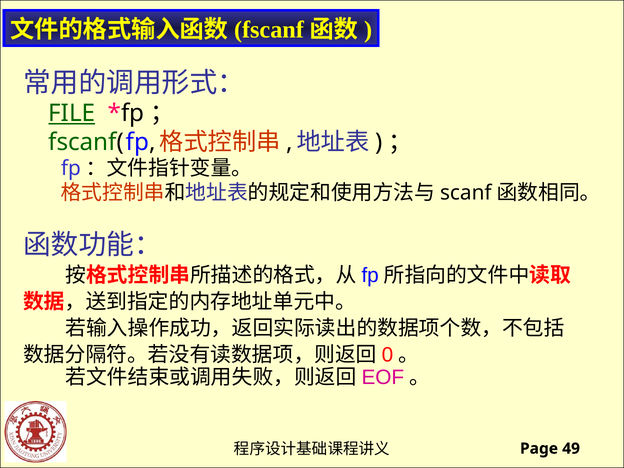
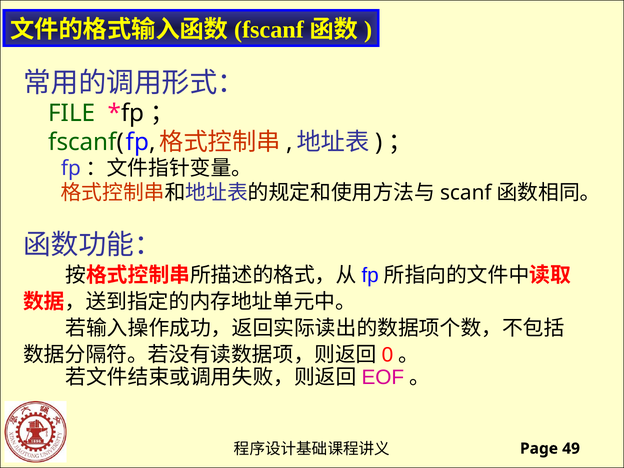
FILE underline: present -> none
